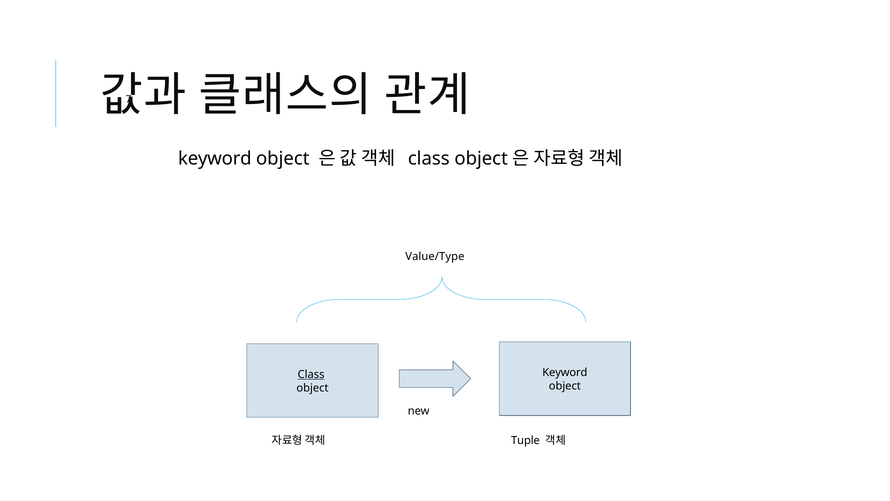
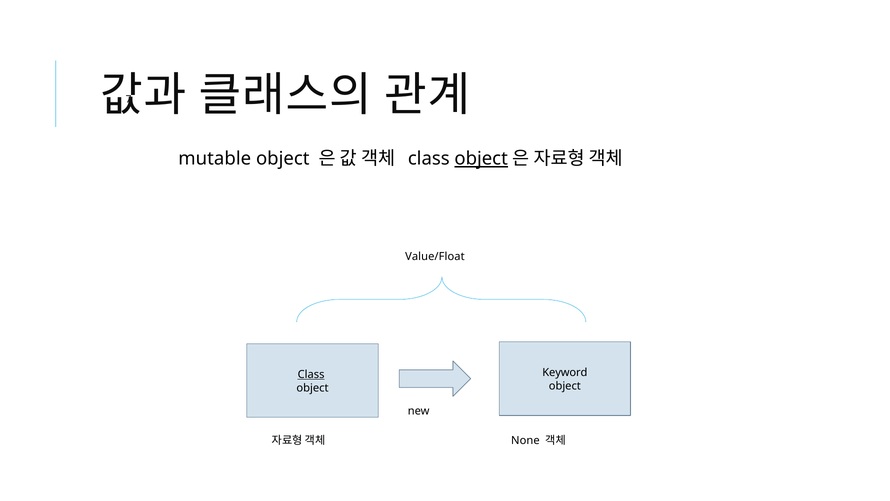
keyword at (215, 159): keyword -> mutable
object at (481, 159) underline: none -> present
Value/Type: Value/Type -> Value/Float
Tuple: Tuple -> None
